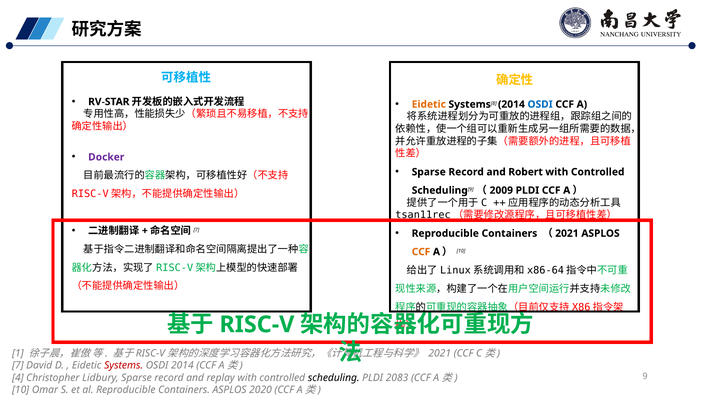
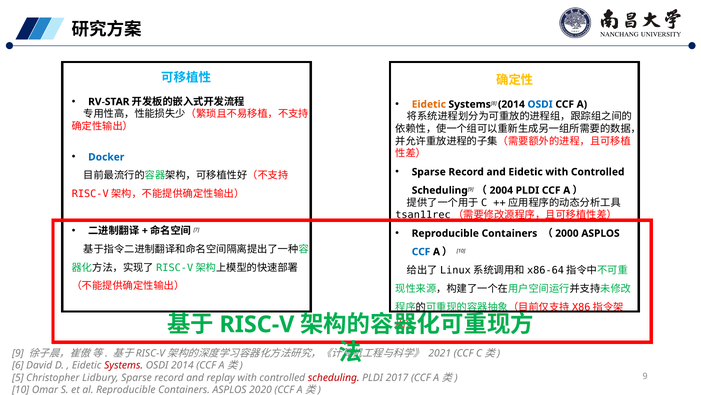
Docker colour: purple -> blue
and Robert: Robert -> Eidetic
2009: 2009 -> 2004
2021 at (567, 233): 2021 -> 2000
CCF at (421, 251) colour: orange -> blue
1 at (18, 353): 1 -> 9
7 at (18, 365): 7 -> 6
4: 4 -> 5
scheduling colour: black -> red
2083: 2083 -> 2017
